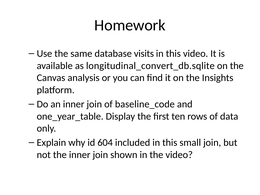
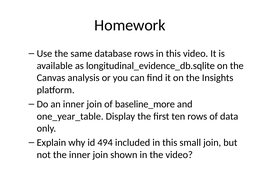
database visits: visits -> rows
longitudinal_convert_db.sqlite: longitudinal_convert_db.sqlite -> longitudinal_evidence_db.sqlite
baseline_code: baseline_code -> baseline_more
604: 604 -> 494
